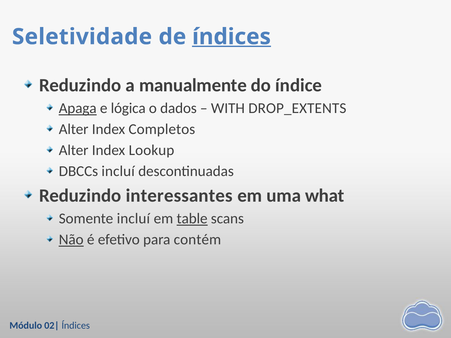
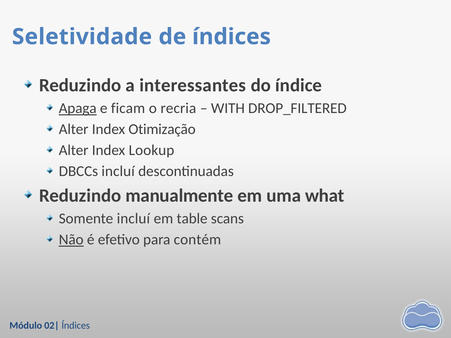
índices at (232, 37) underline: present -> none
manualmente: manualmente -> interessantes
lógica: lógica -> ficam
dados: dados -> recria
DROP_EXTENTS: DROP_EXTENTS -> DROP_FILTERED
Completos: Completos -> Otimização
interessantes: interessantes -> manualmente
table underline: present -> none
